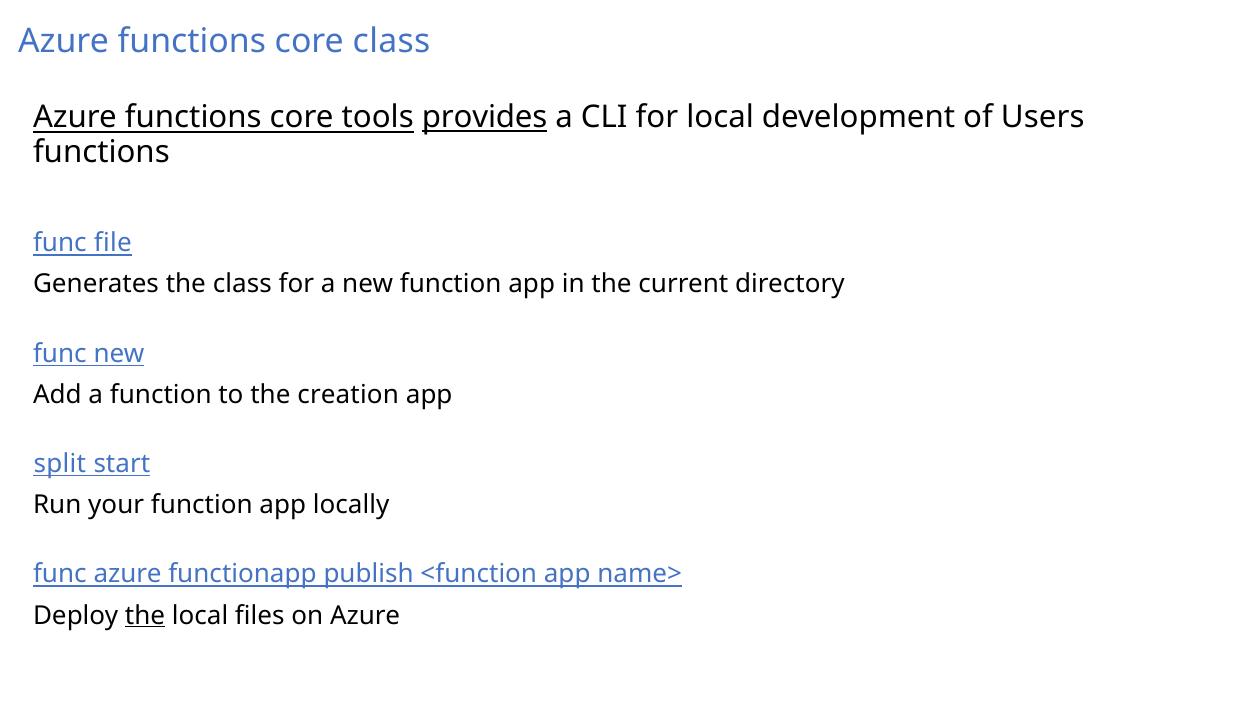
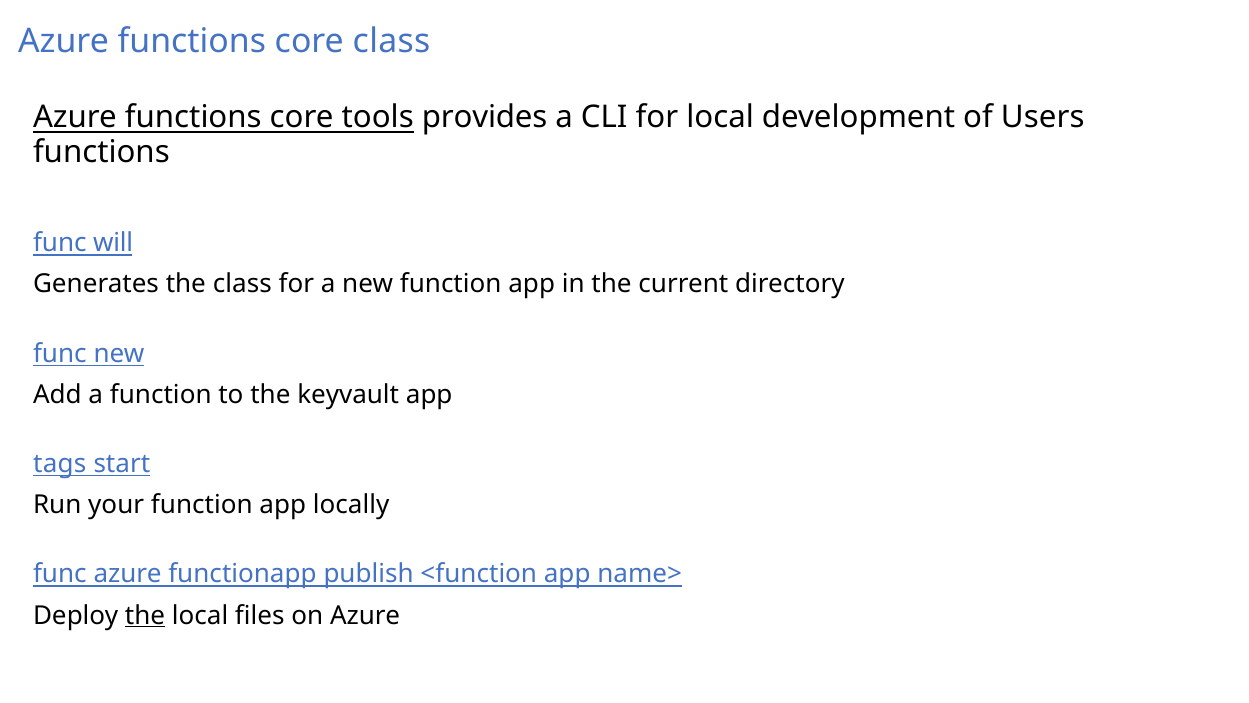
provides underline: present -> none
file: file -> will
creation: creation -> keyvault
split: split -> tags
